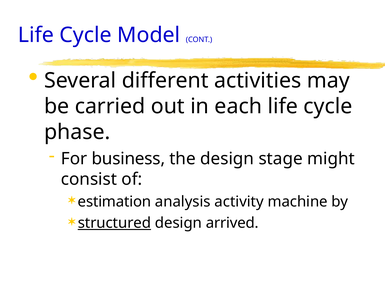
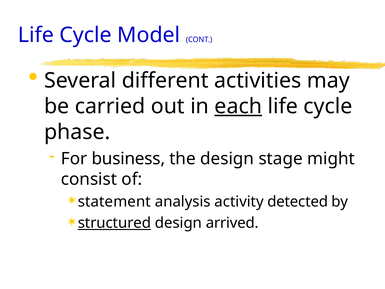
each underline: none -> present
estimation: estimation -> statement
machine: machine -> detected
